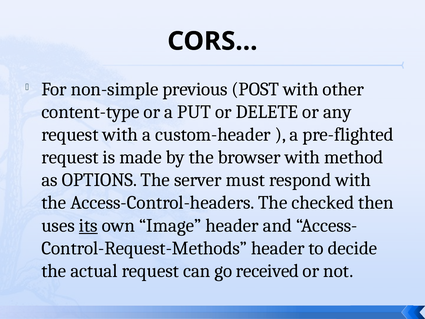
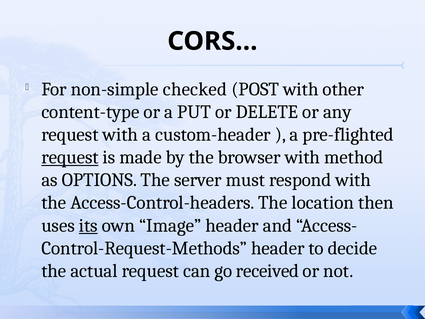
previous: previous -> checked
request at (70, 157) underline: none -> present
checked: checked -> location
